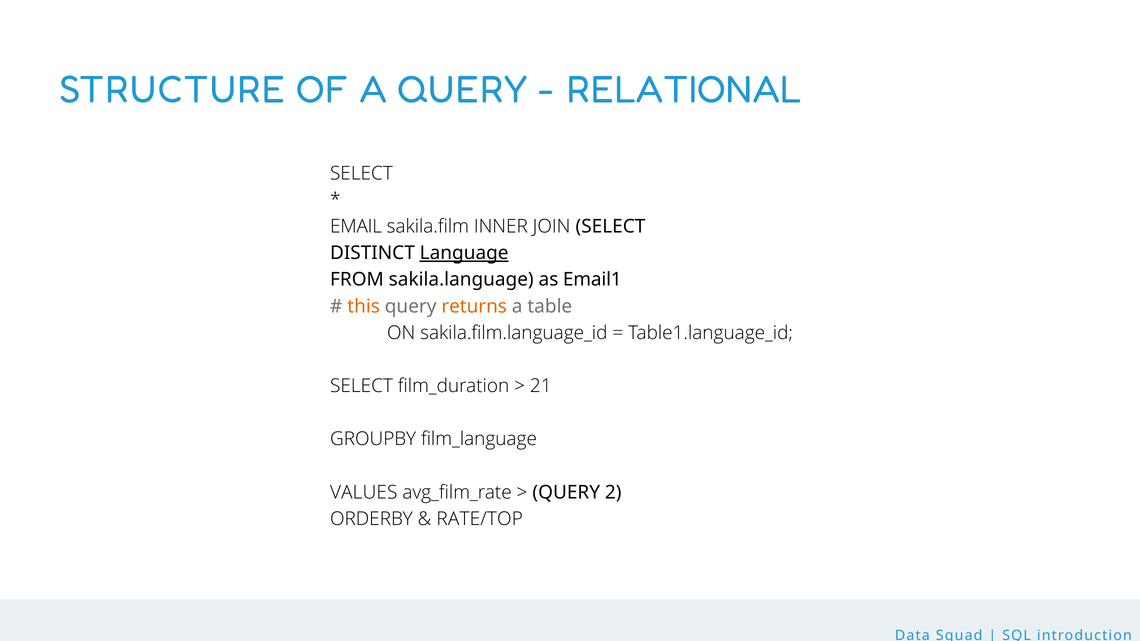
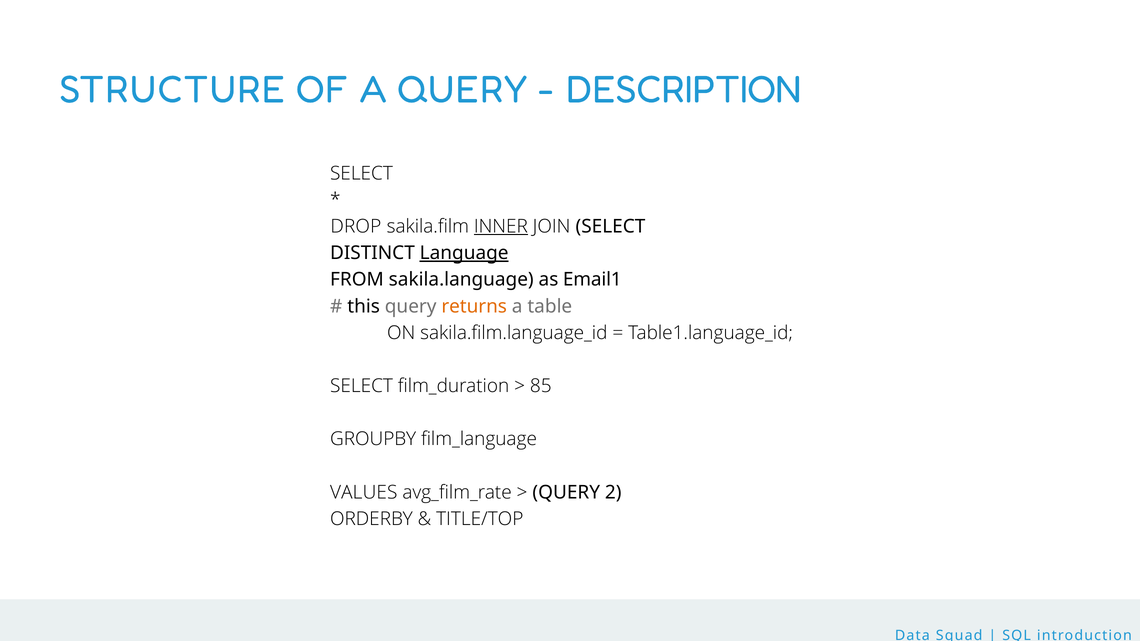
RELATIONAL: RELATIONAL -> DESCRIPTION
EMAIL: EMAIL -> DROP
INNER underline: none -> present
this colour: orange -> black
21: 21 -> 85
RATE/TOP: RATE/TOP -> TITLE/TOP
